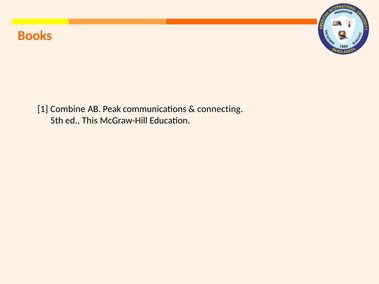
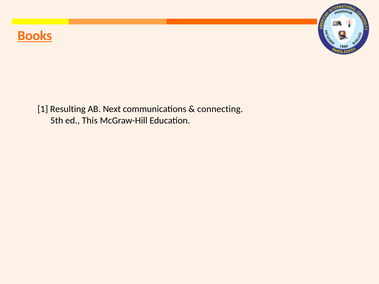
Books underline: none -> present
Combine: Combine -> Resulting
Peak: Peak -> Next
